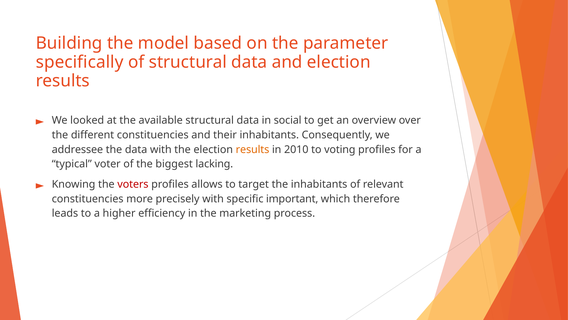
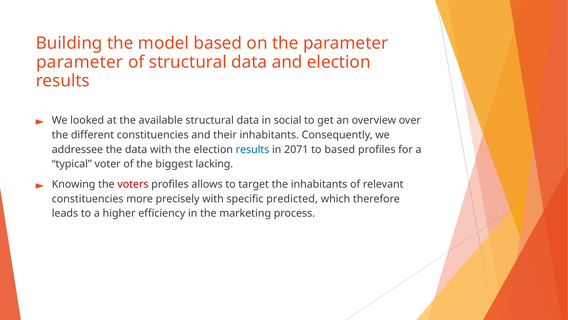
specifically at (80, 62): specifically -> parameter
results at (253, 149) colour: orange -> blue
2010: 2010 -> 2071
to voting: voting -> based
important: important -> predicted
